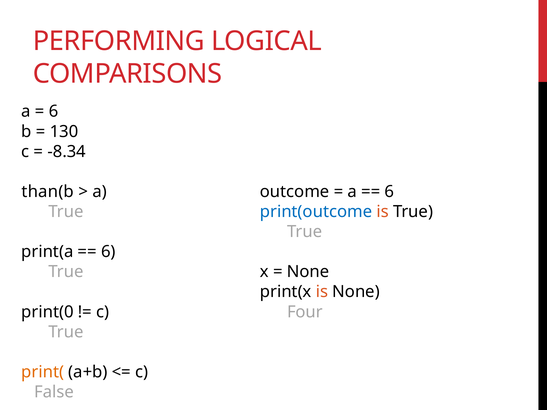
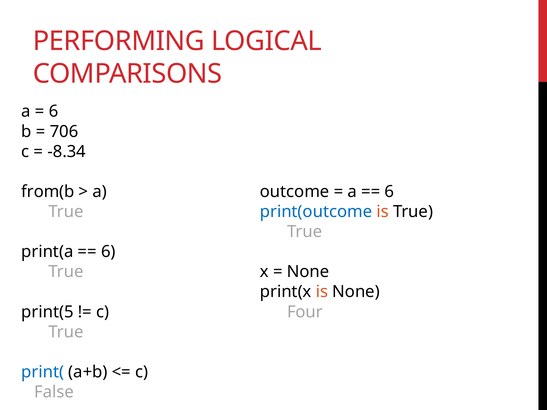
130: 130 -> 706
than(b: than(b -> from(b
print(0: print(0 -> print(5
print( colour: orange -> blue
